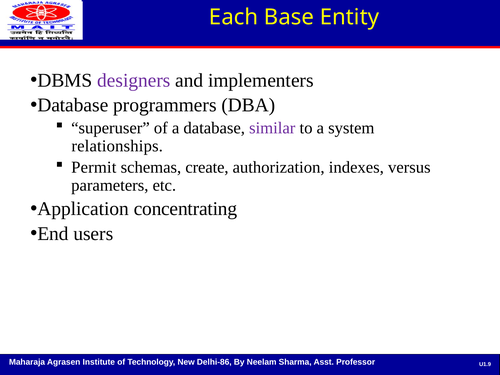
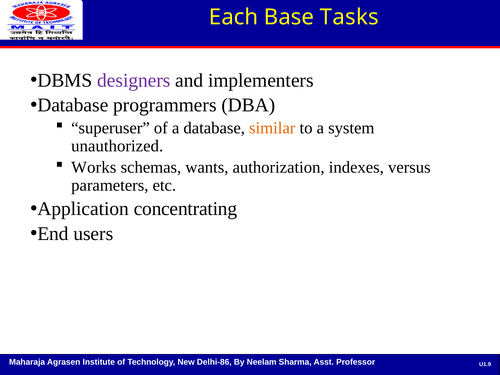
Entity: Entity -> Tasks
similar colour: purple -> orange
relationships: relationships -> unauthorized
Permit: Permit -> Works
create: create -> wants
